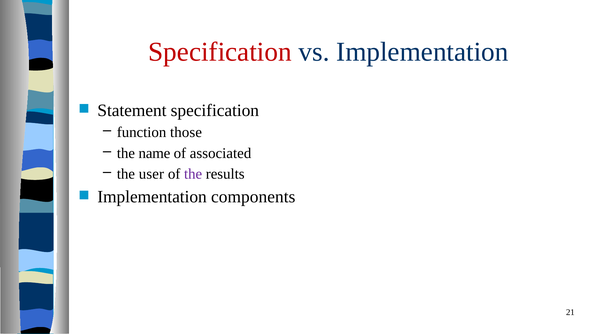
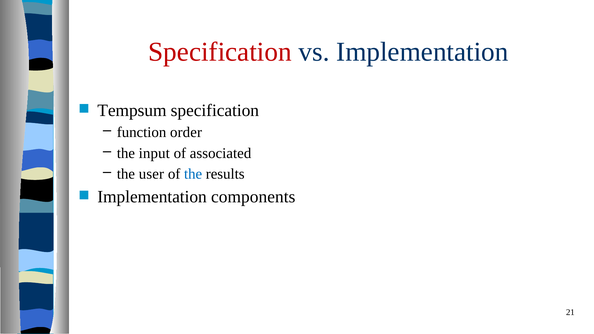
Statement: Statement -> Tempsum
those: those -> order
name: name -> input
the at (193, 174) colour: purple -> blue
